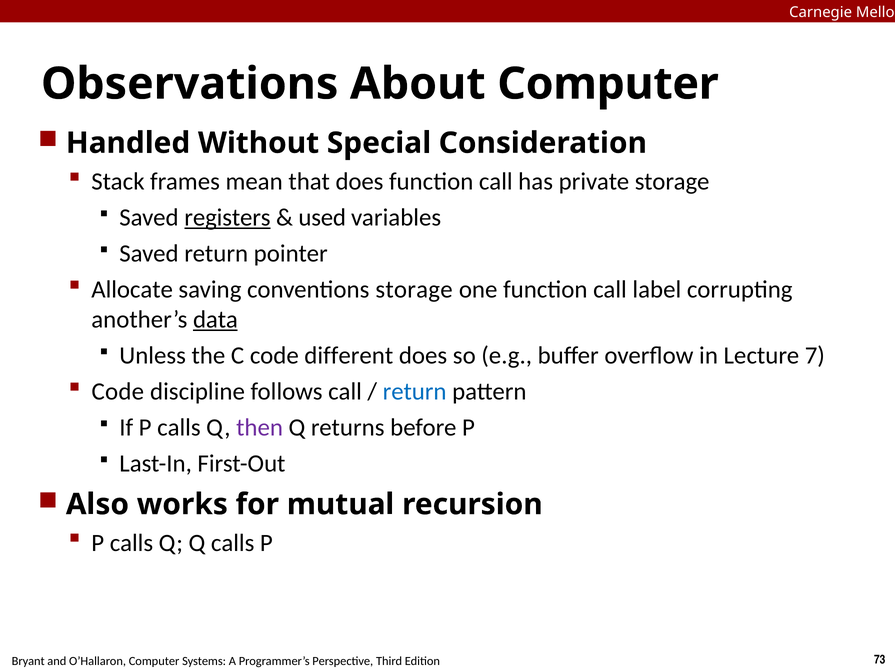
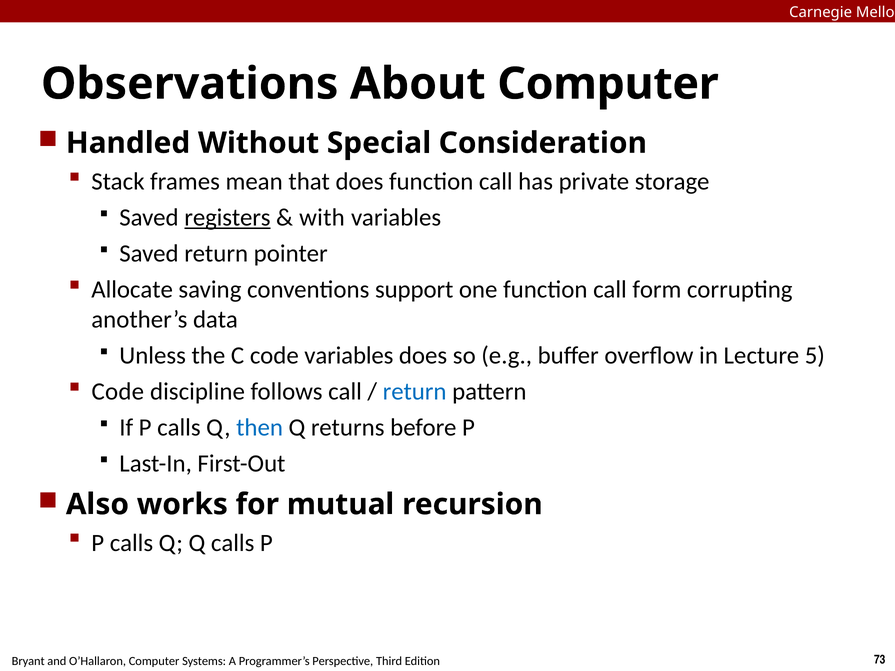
used: used -> with
conventions storage: storage -> support
label: label -> form
data underline: present -> none
code different: different -> variables
7: 7 -> 5
then colour: purple -> blue
